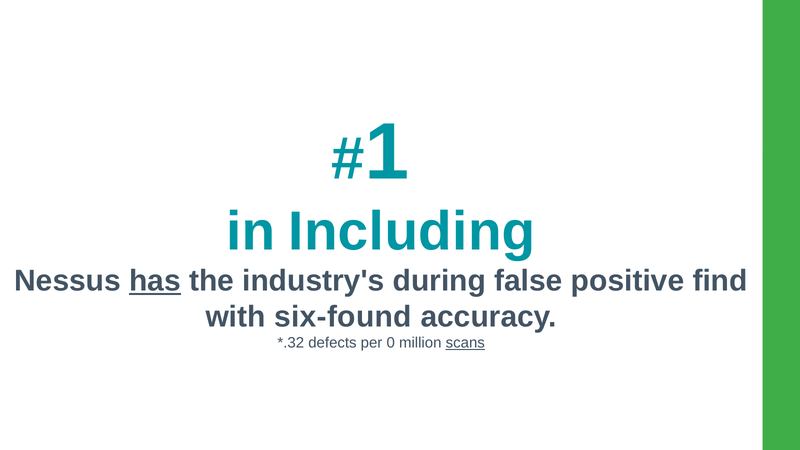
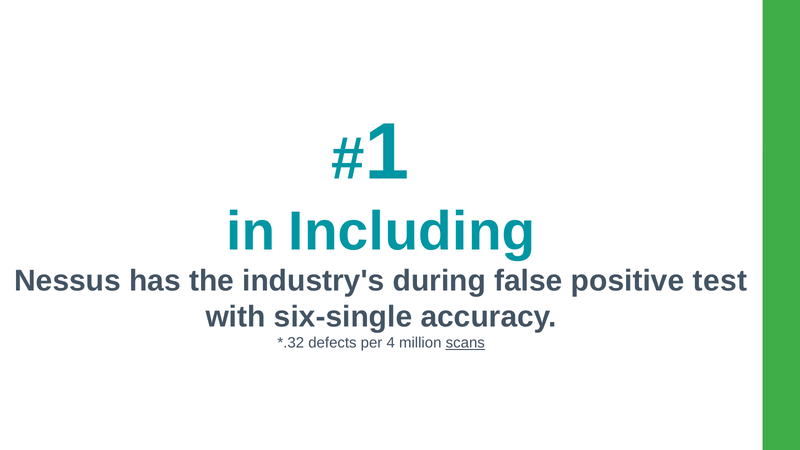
has underline: present -> none
find: find -> test
six-found: six-found -> six-single
0: 0 -> 4
